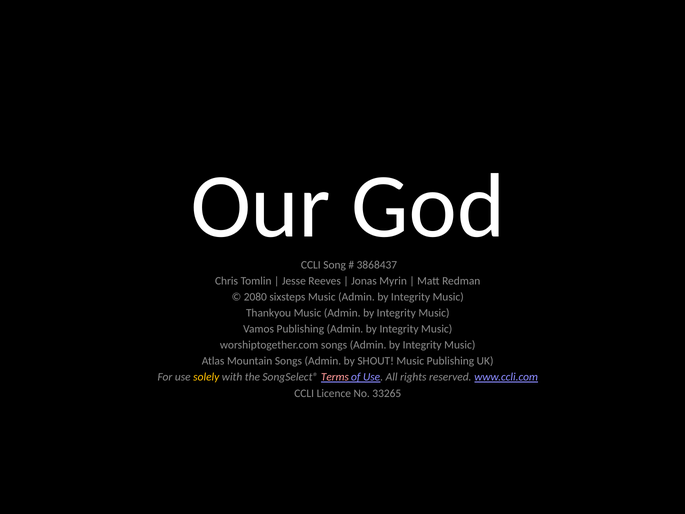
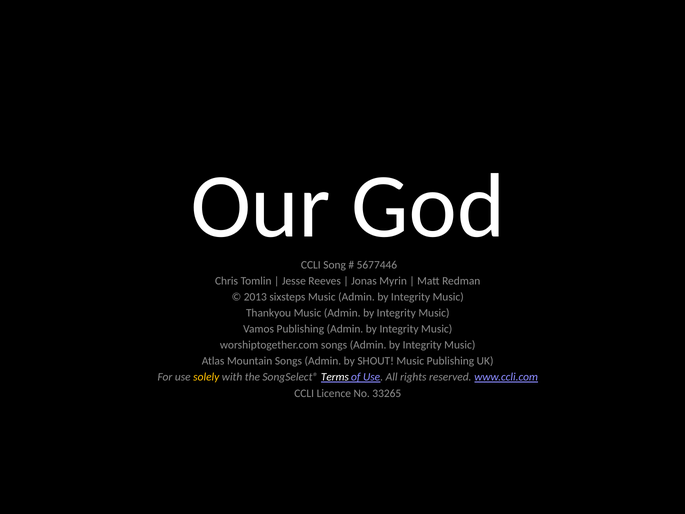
3868437: 3868437 -> 5677446
2080: 2080 -> 2013
Terms colour: pink -> white
